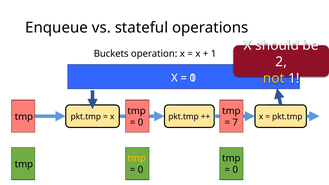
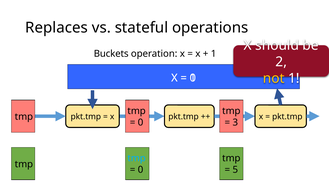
Enqueue: Enqueue -> Replaces
7: 7 -> 3
tmp at (137, 158) colour: yellow -> light blue
0 at (235, 170): 0 -> 5
